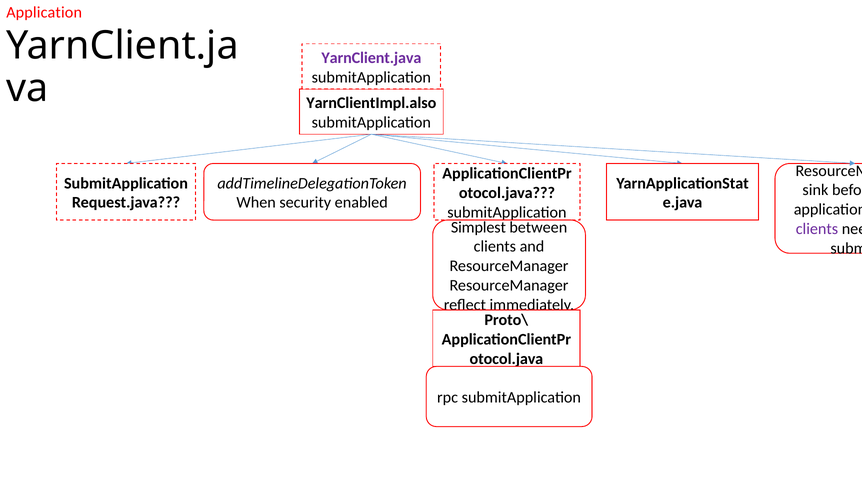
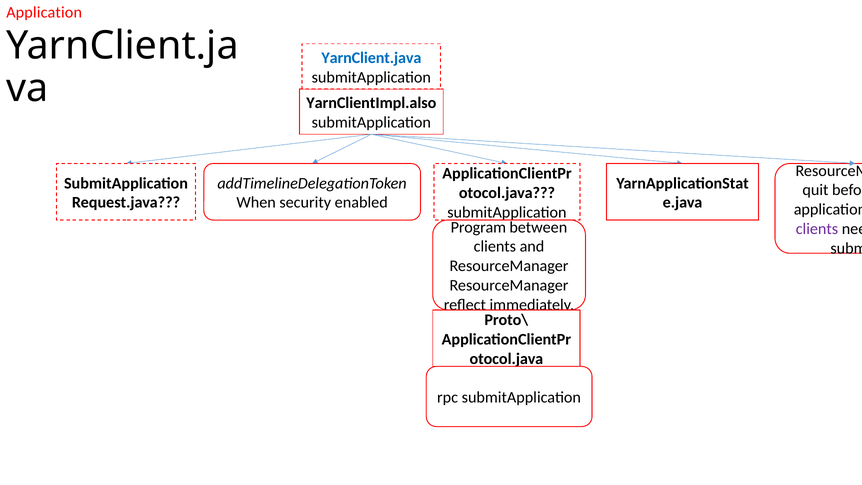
YarnClient.java colour: purple -> blue
sink: sink -> quit
Simplest: Simplest -> Program
